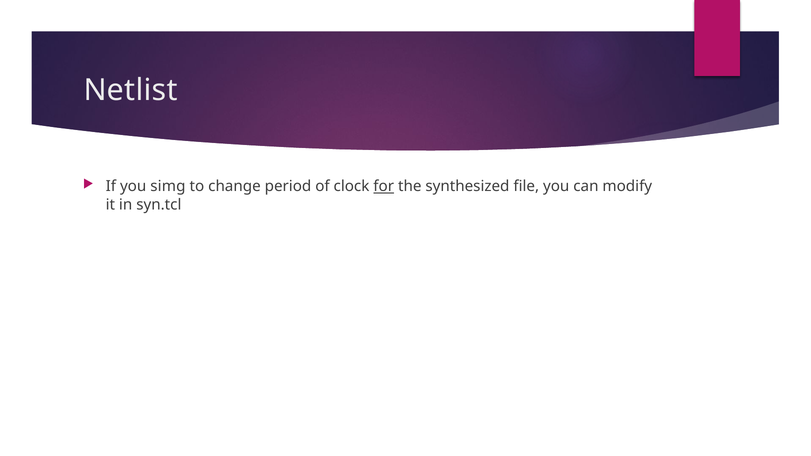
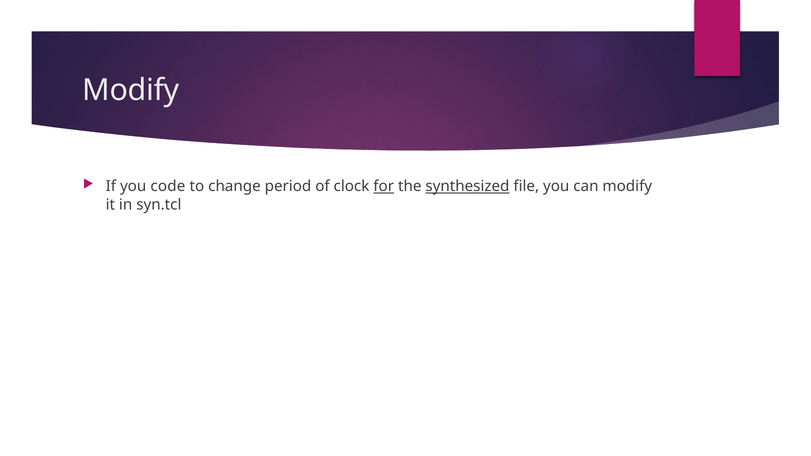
Netlist at (131, 90): Netlist -> Modify
simg: simg -> code
synthesized underline: none -> present
